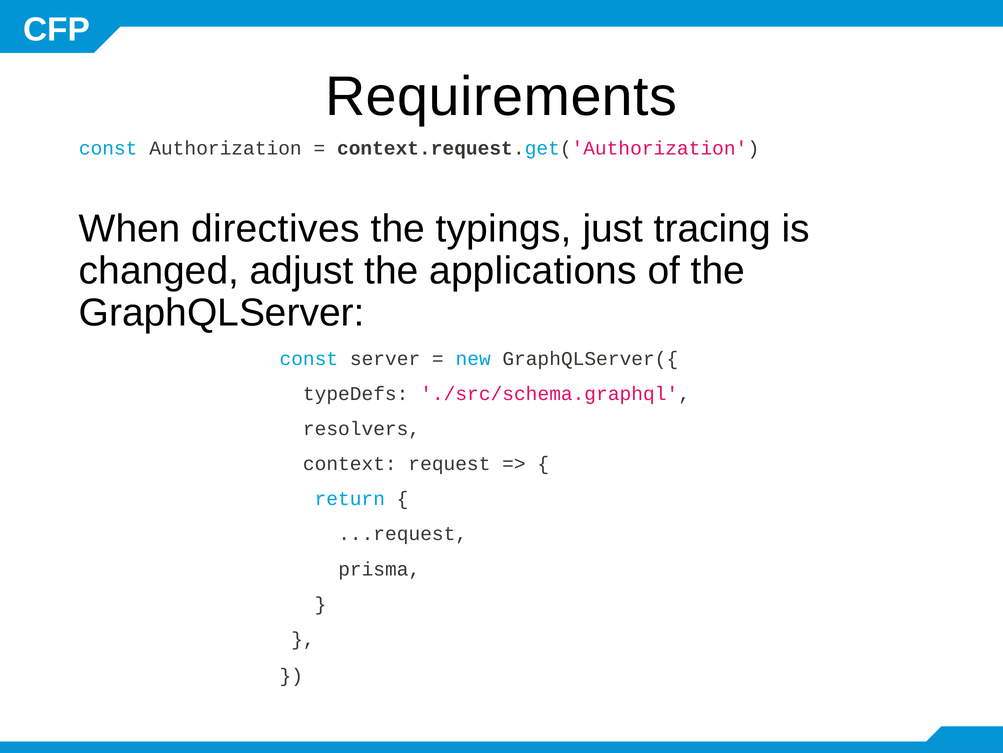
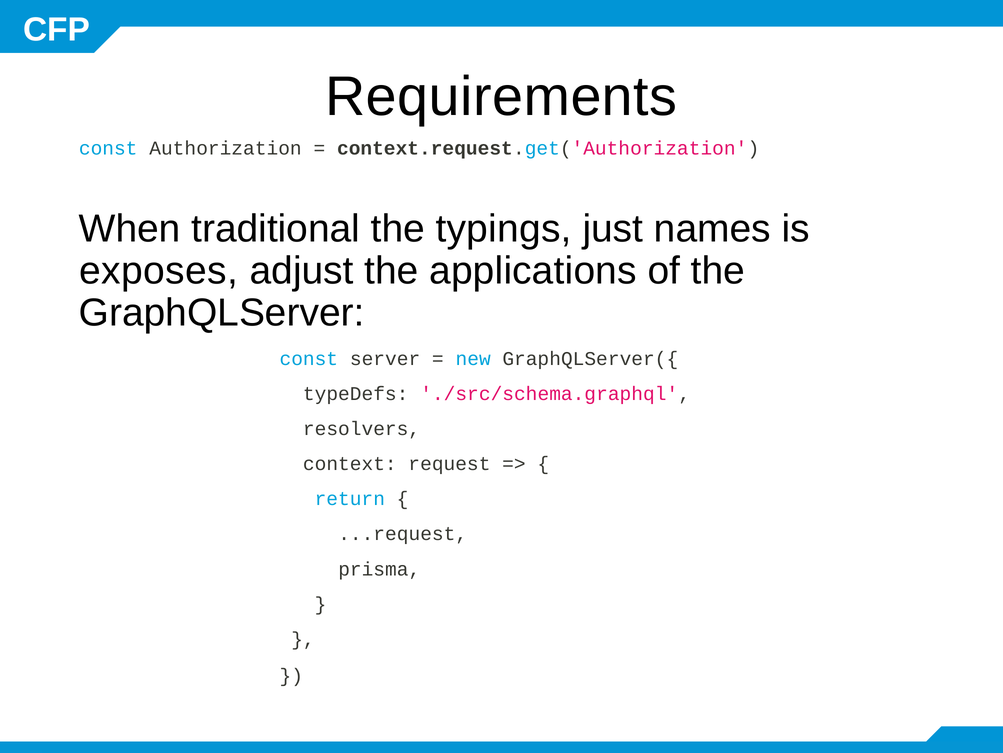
directives: directives -> traditional
tracing: tracing -> names
changed: changed -> exposes
